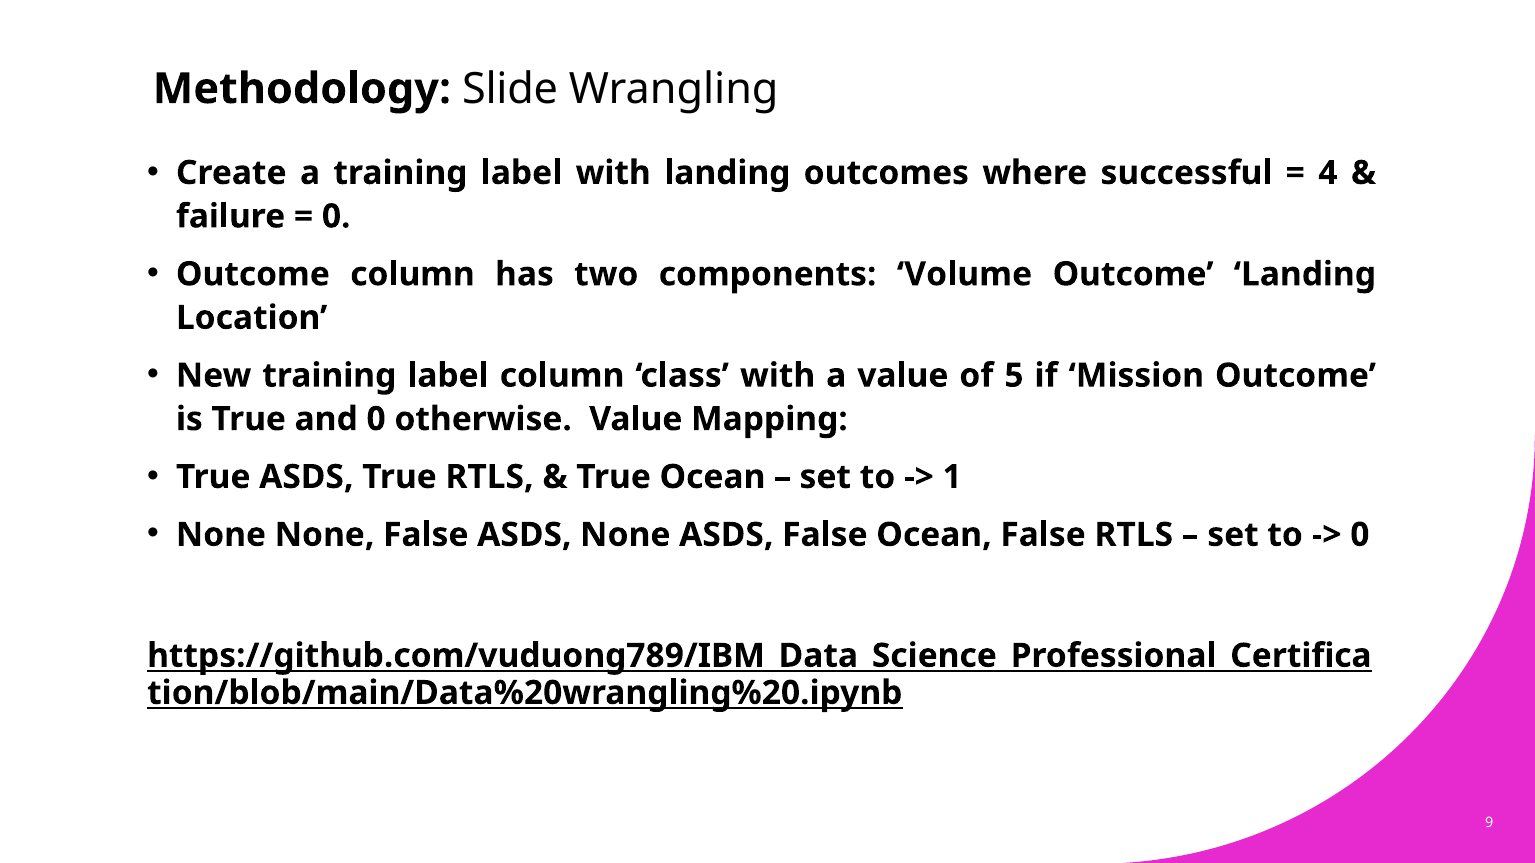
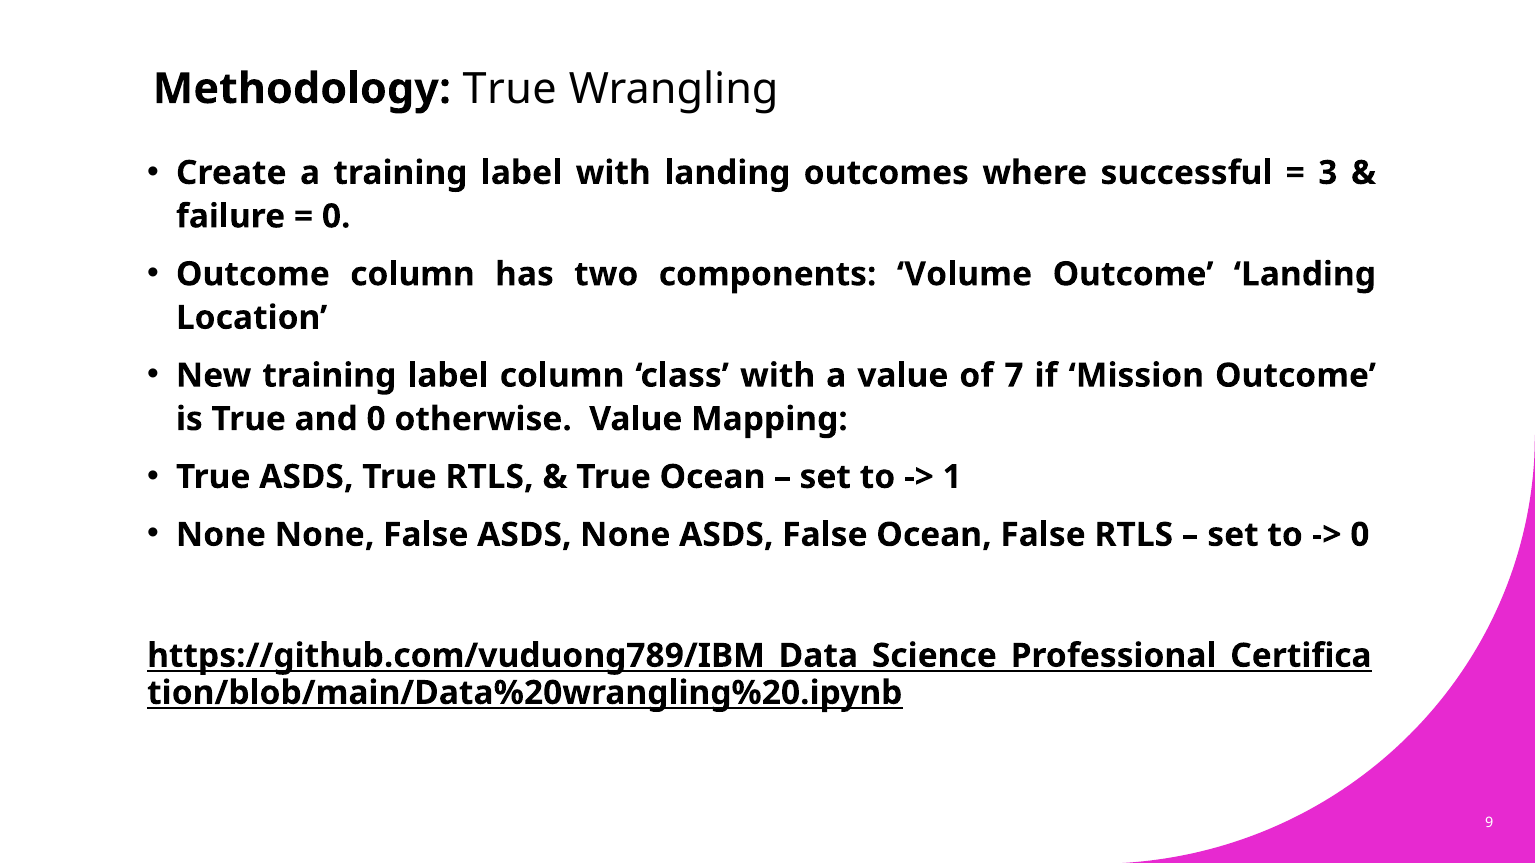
Methodology Slide: Slide -> True
4: 4 -> 3
5: 5 -> 7
